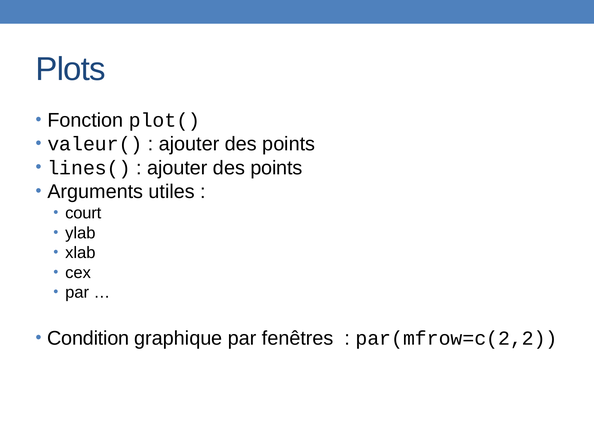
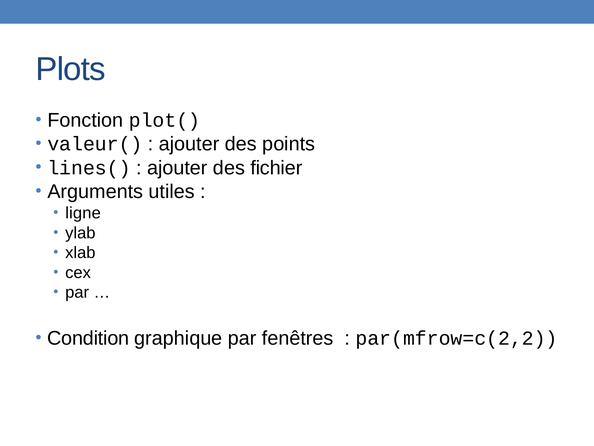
points at (276, 168): points -> fichier
court: court -> ligne
